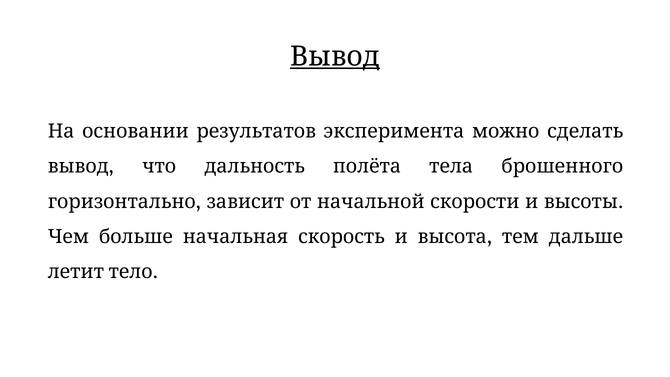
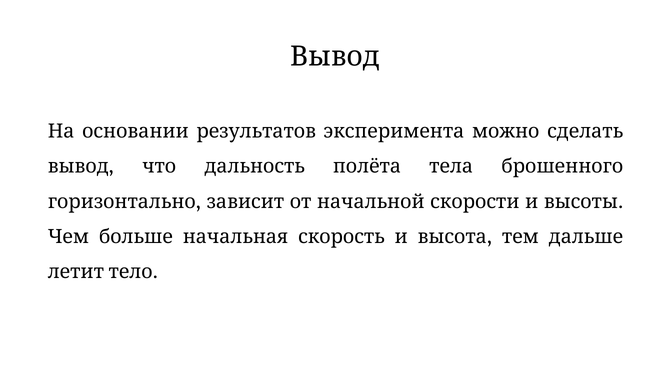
Вывод at (335, 56) underline: present -> none
